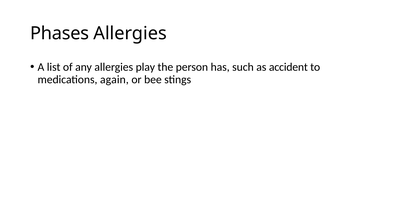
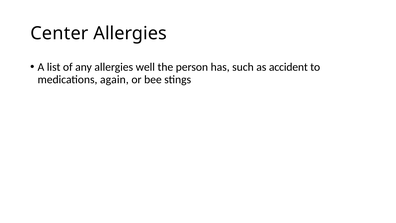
Phases: Phases -> Center
play: play -> well
